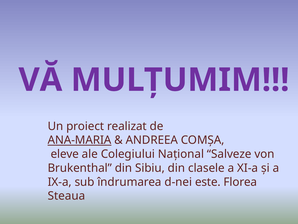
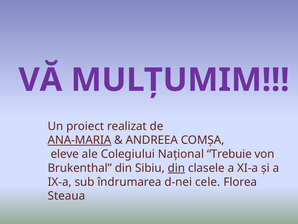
Salveze: Salveze -> Trebuie
din at (176, 168) underline: none -> present
este: este -> cele
